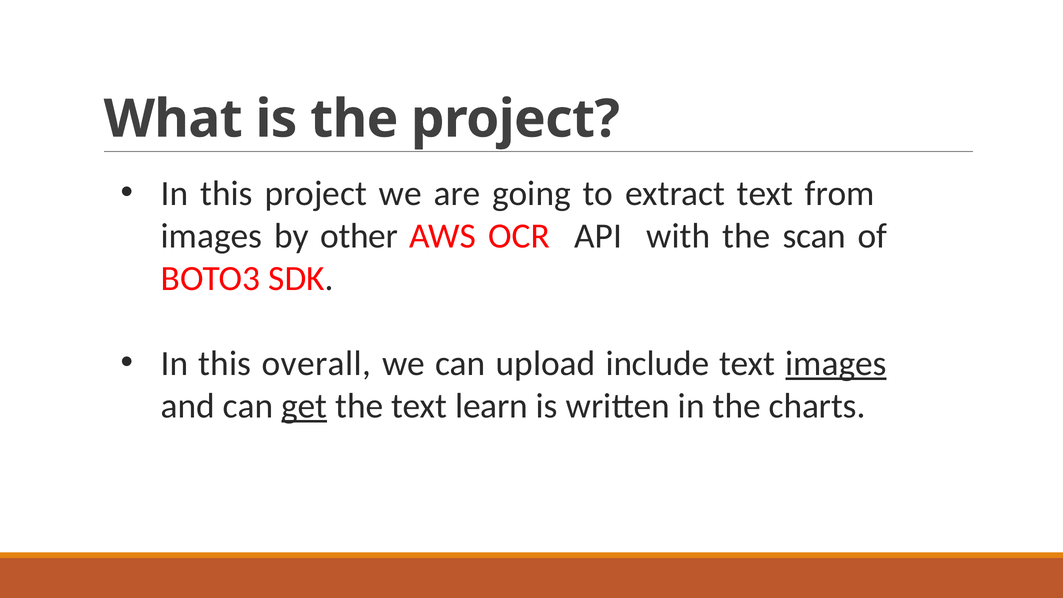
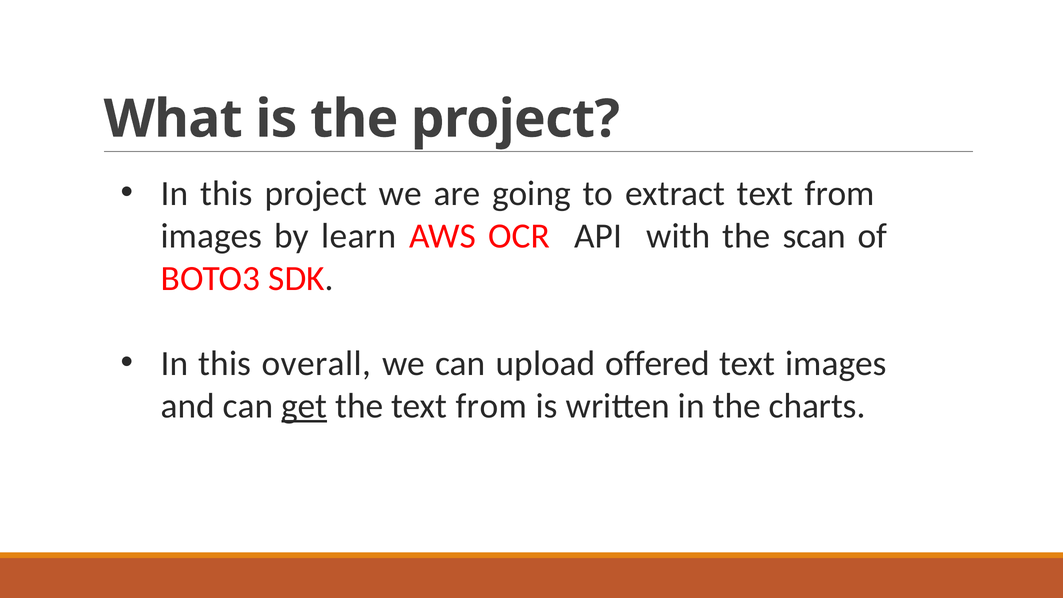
other: other -> learn
include: include -> offered
images at (836, 363) underline: present -> none
the text learn: learn -> from
